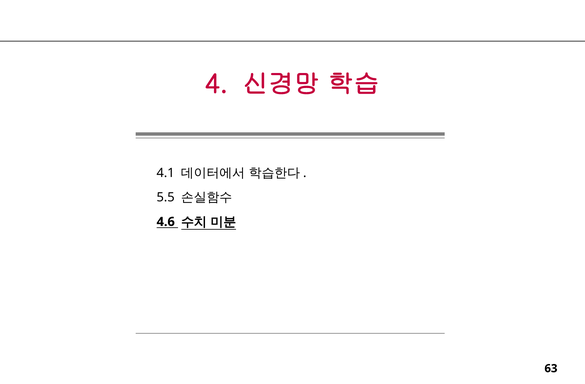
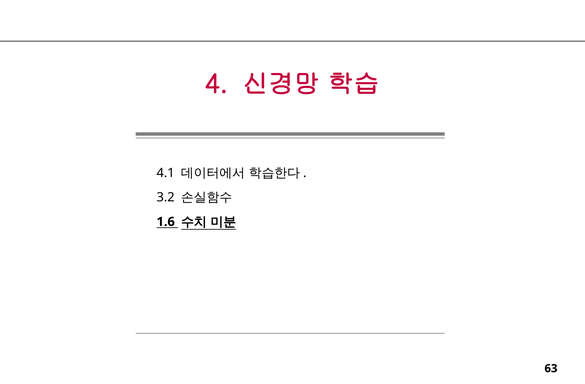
5.5: 5.5 -> 3.2
4.6: 4.6 -> 1.6
